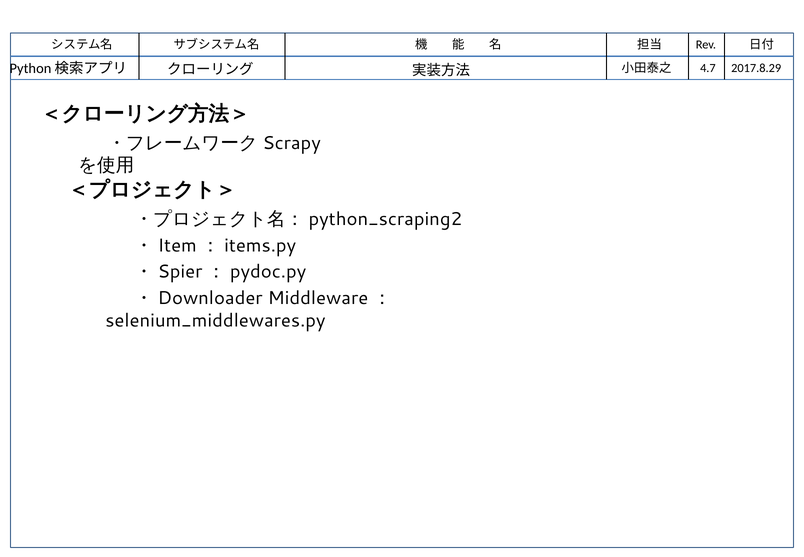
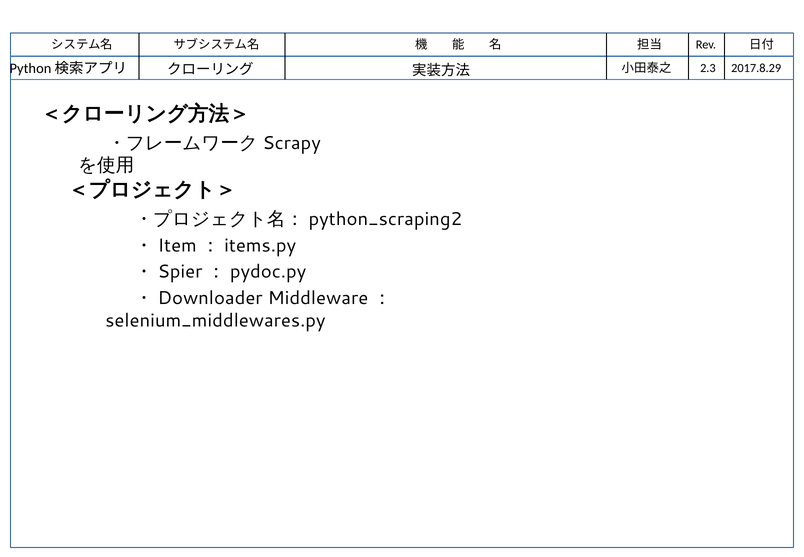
4.7: 4.7 -> 2.3
